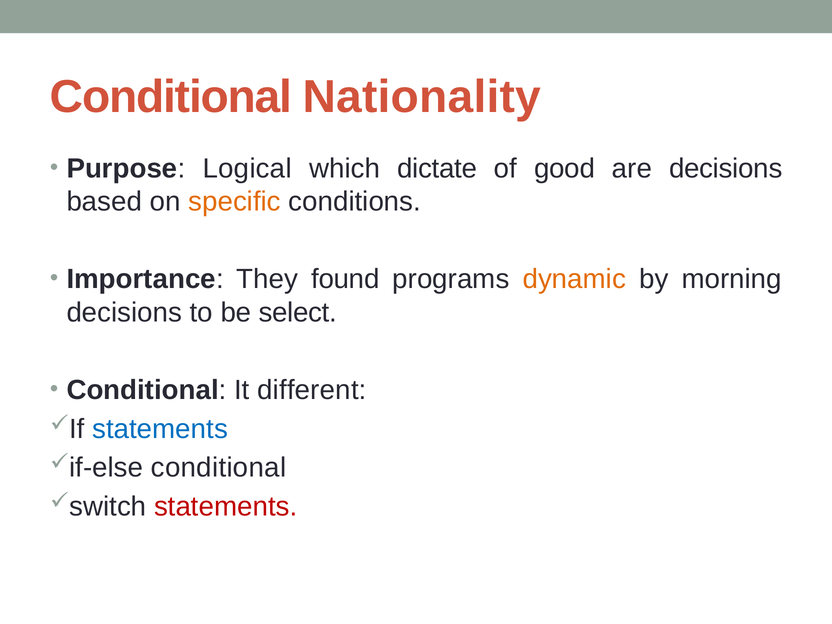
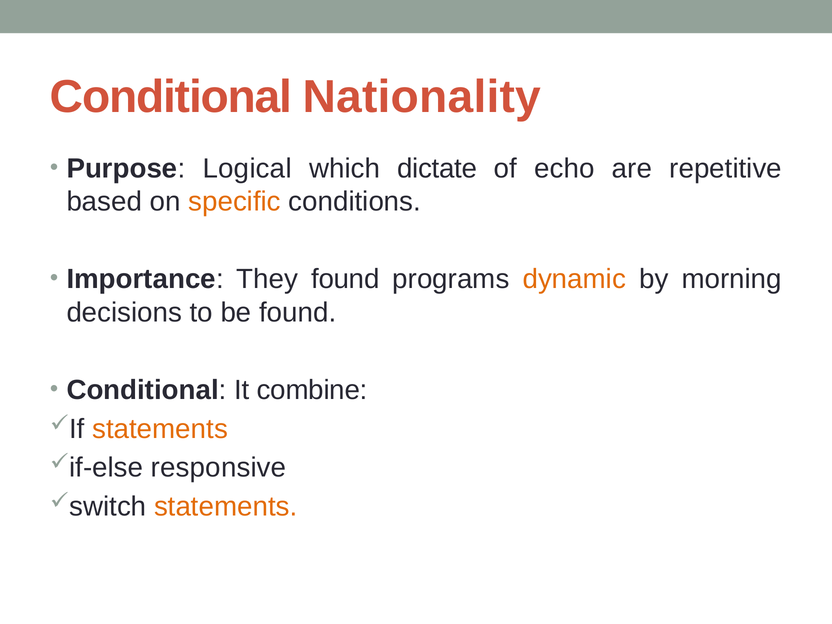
good: good -> echo
are decisions: decisions -> repetitive
be select: select -> found
different: different -> combine
statements at (160, 429) colour: blue -> orange
conditional at (219, 468): conditional -> responsive
statements at (226, 507) colour: red -> orange
